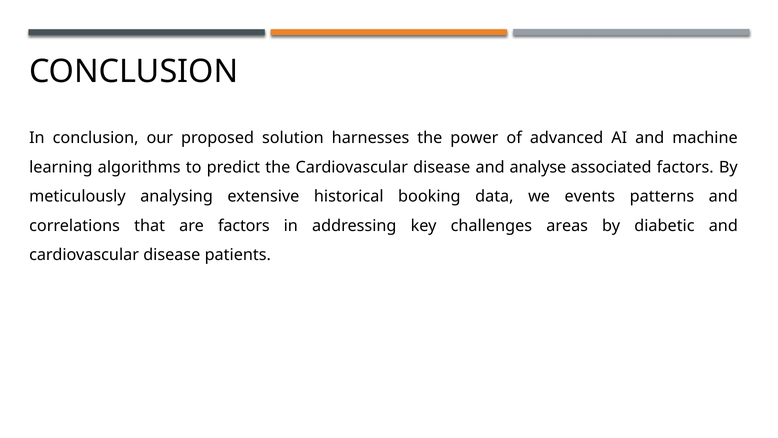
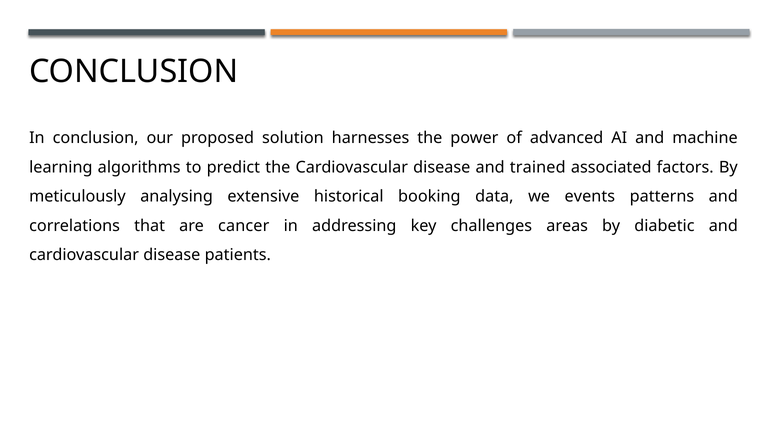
analyse: analyse -> trained
are factors: factors -> cancer
